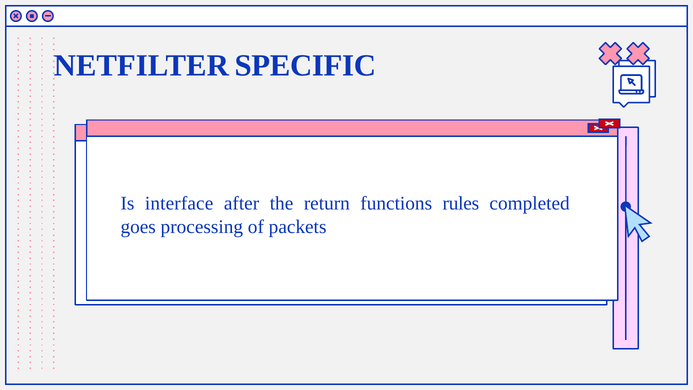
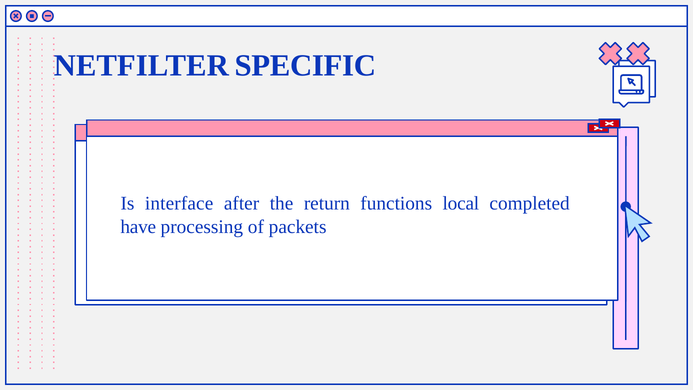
rules: rules -> local
goes: goes -> have
